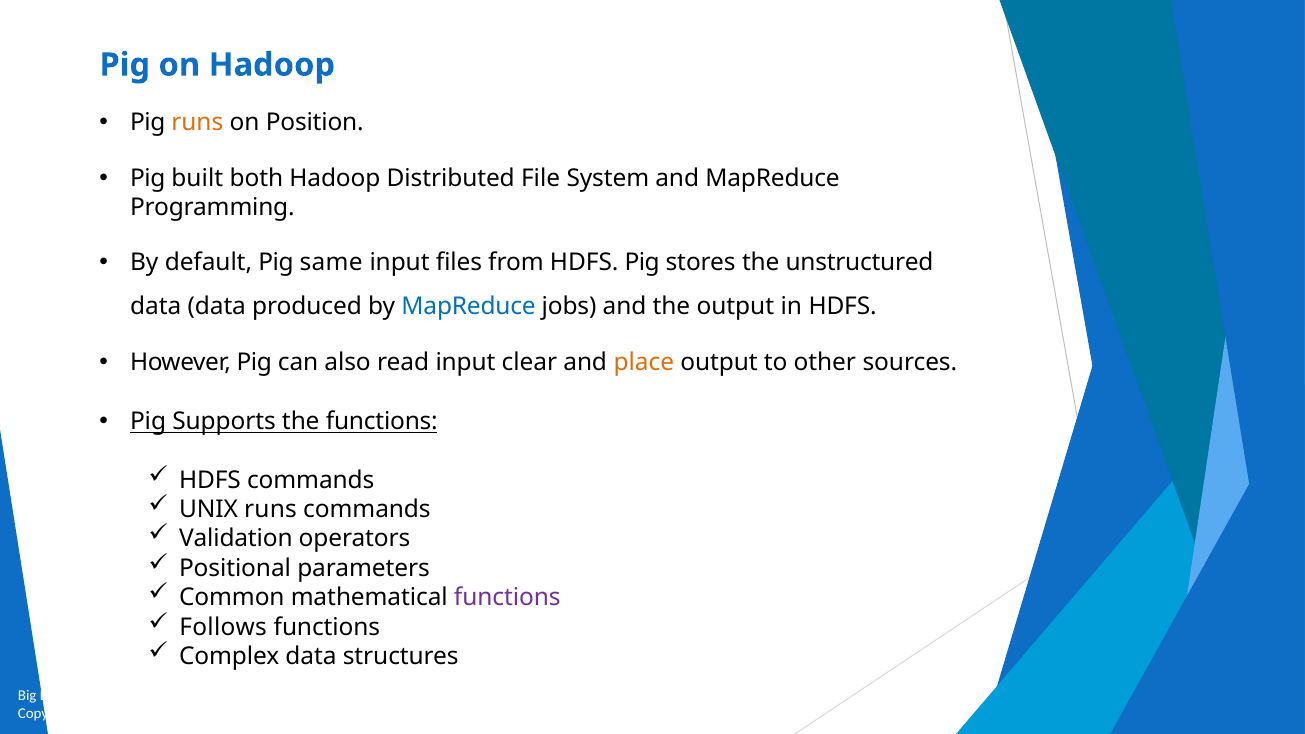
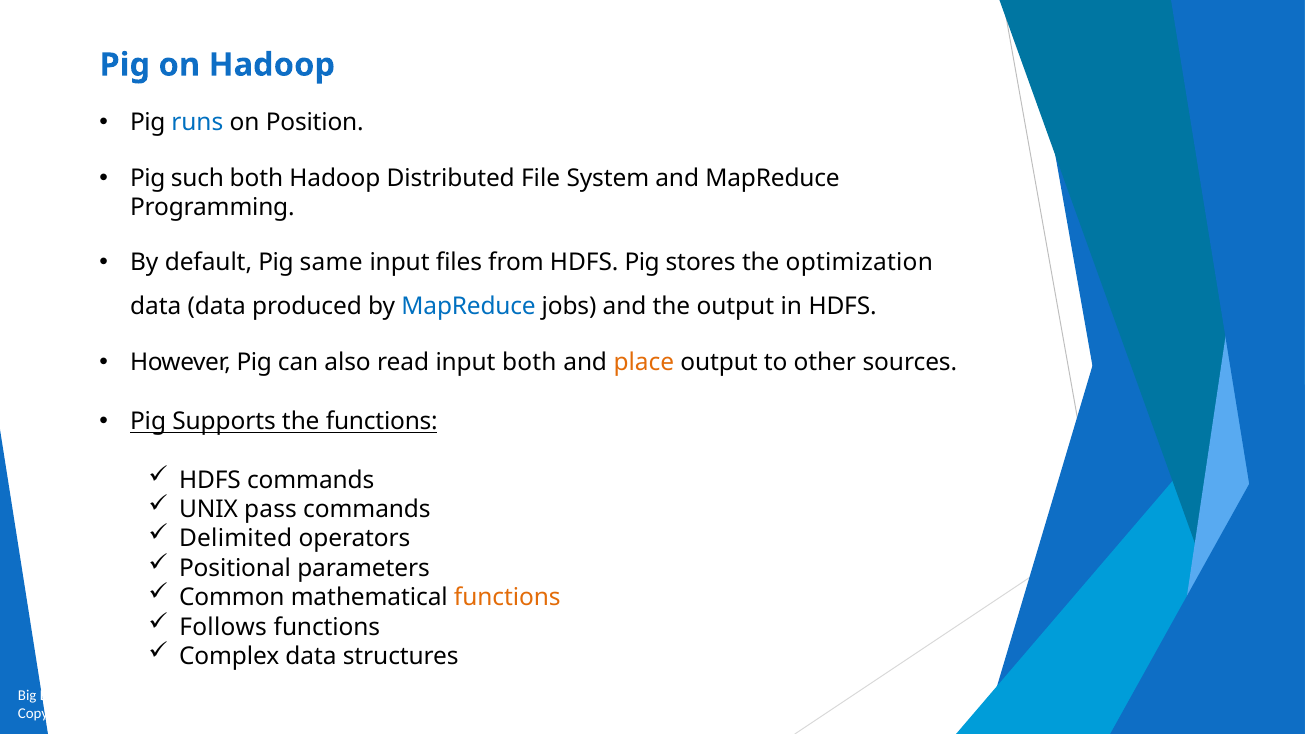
runs at (197, 122) colour: orange -> blue
built: built -> such
unstructured: unstructured -> optimization
input clear: clear -> both
UNIX runs: runs -> pass
Validation: Validation -> Delimited
functions at (507, 598) colour: purple -> orange
